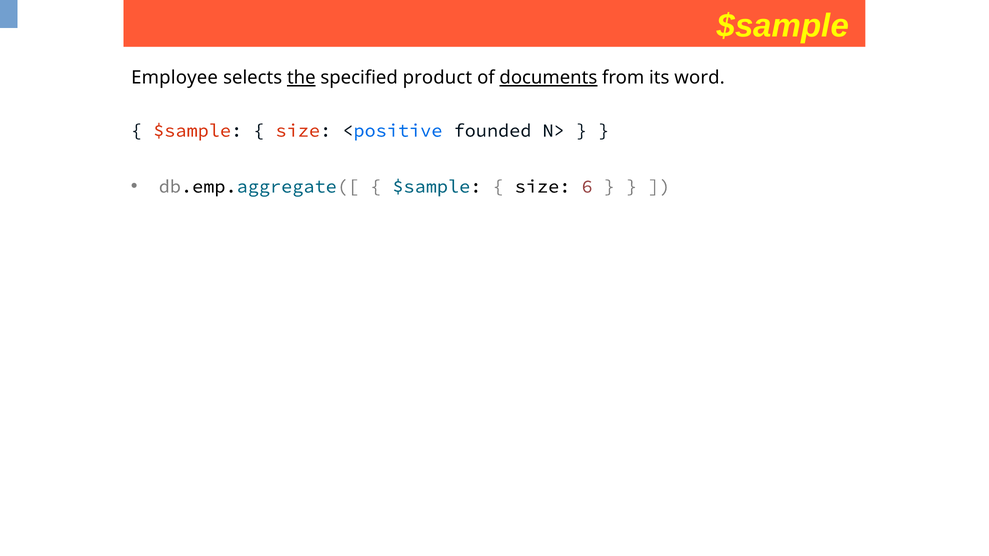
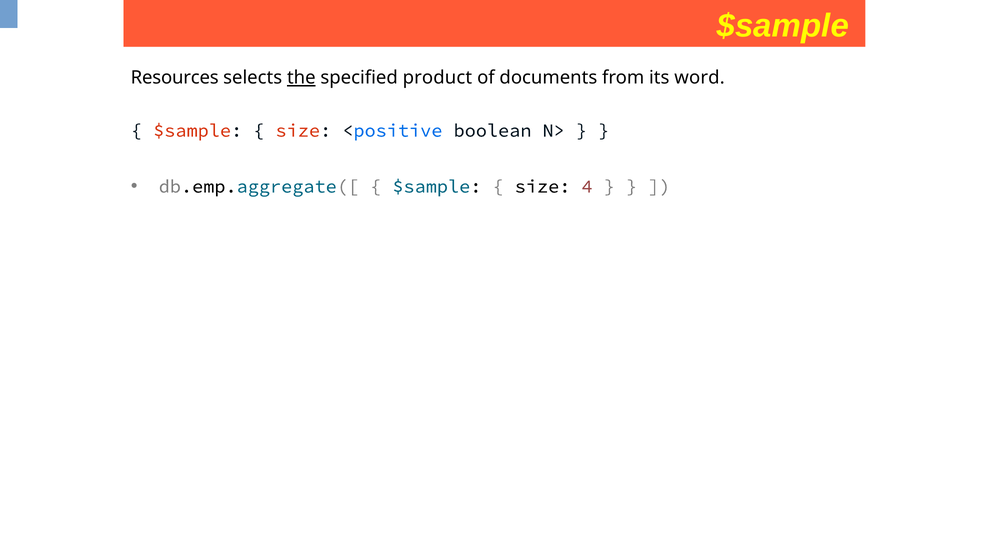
Employee: Employee -> Resources
documents underline: present -> none
founded: founded -> boolean
6: 6 -> 4
